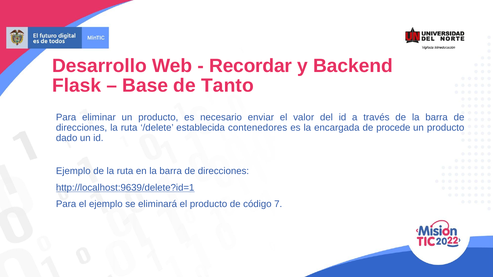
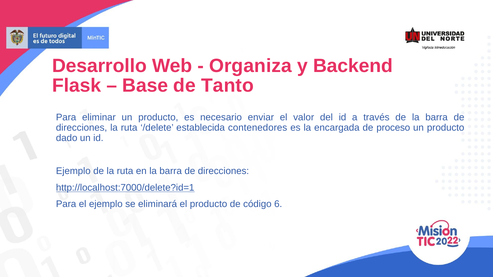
Recordar: Recordar -> Organiza
procede: procede -> proceso
http://localhost:9639/delete?id=1: http://localhost:9639/delete?id=1 -> http://localhost:7000/delete?id=1
7: 7 -> 6
